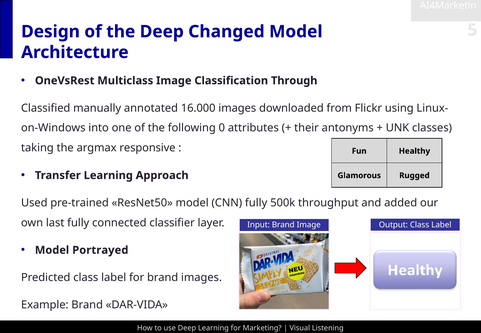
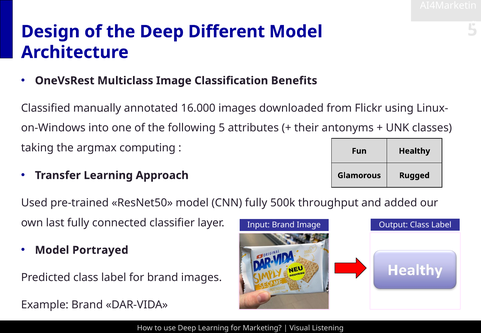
Changed: Changed -> Different
Through: Through -> Benefits
following 0: 0 -> 5
responsive: responsive -> computing
